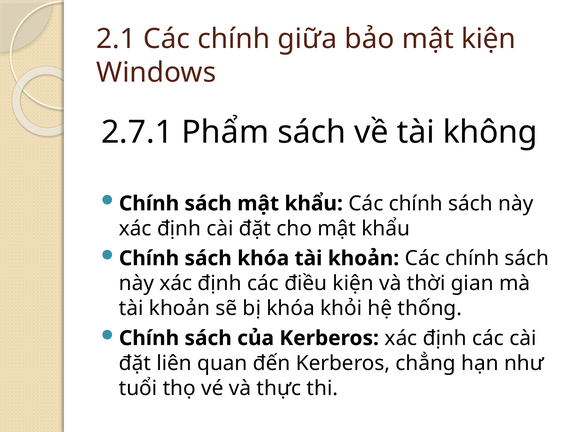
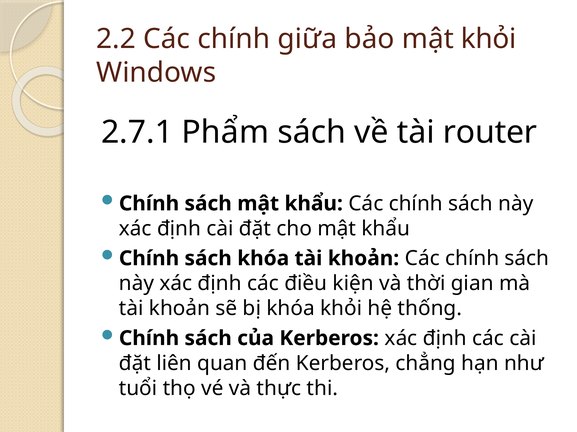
2.1: 2.1 -> 2.2
mật kiện: kiện -> khỏi
không: không -> router
